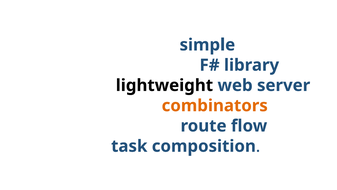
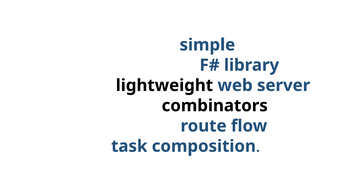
combinators colour: orange -> black
